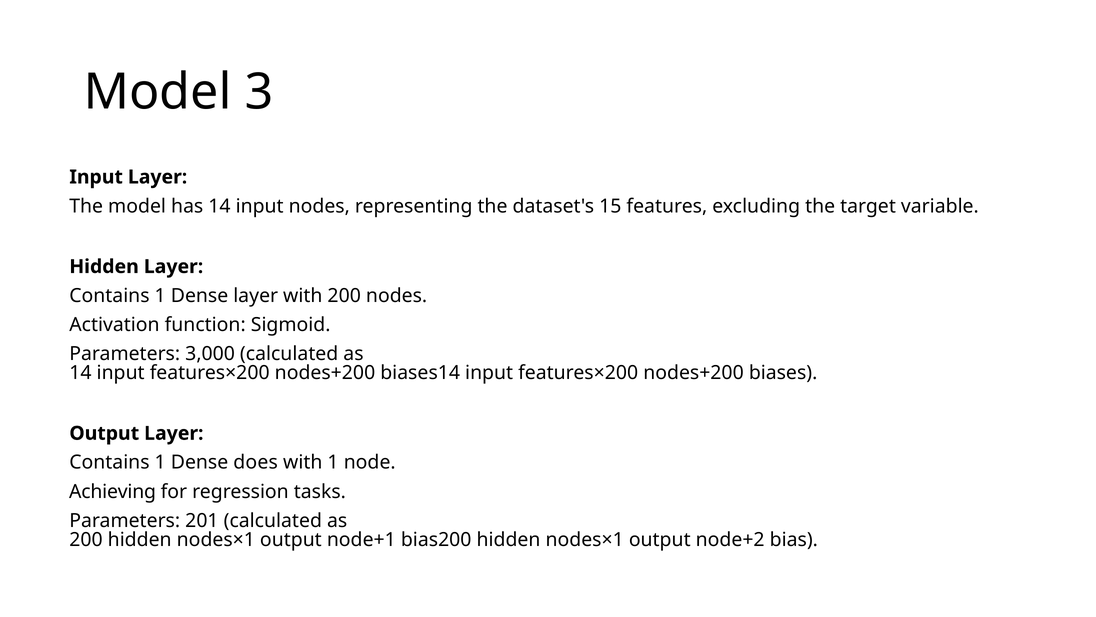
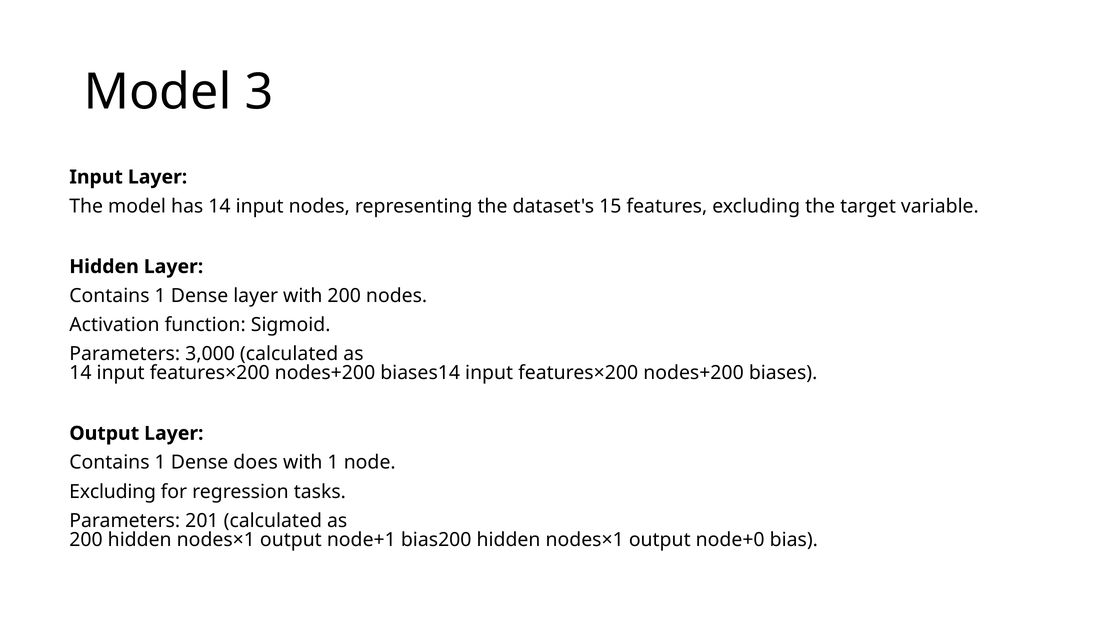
Achieving at (113, 491): Achieving -> Excluding
node+2: node+2 -> node+0
